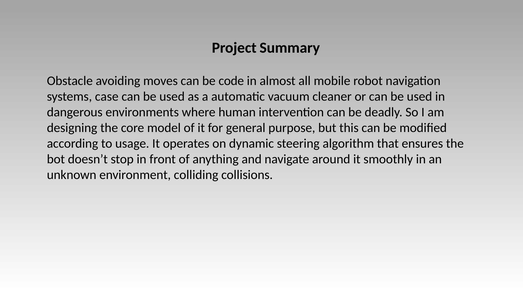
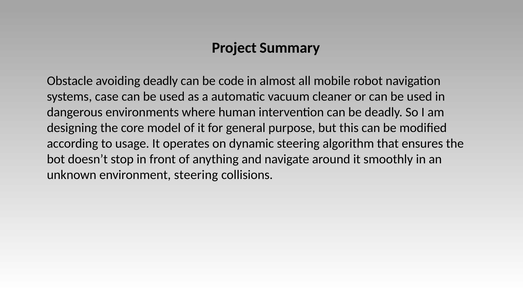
avoiding moves: moves -> deadly
environment colliding: colliding -> steering
